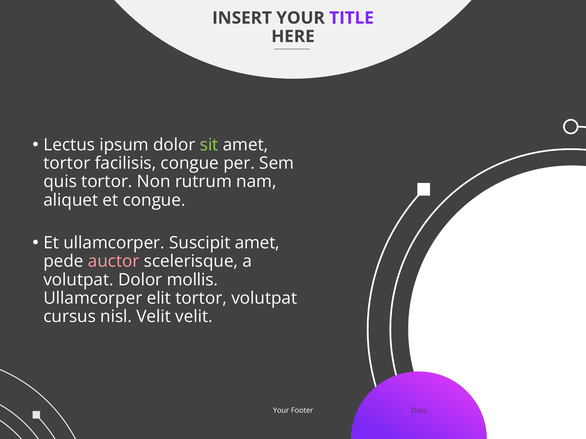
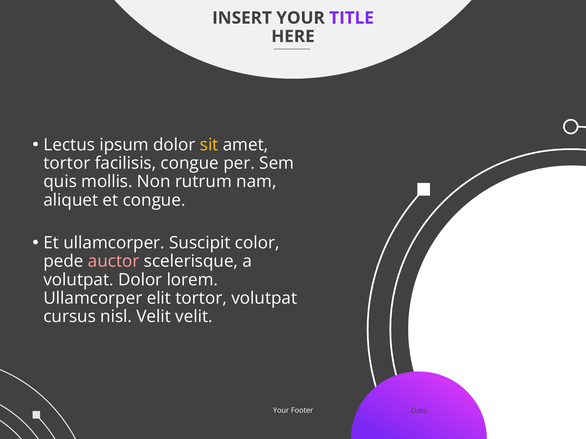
sit colour: light green -> yellow
quis tortor: tortor -> mollis
Suscipit amet: amet -> color
mollis: mollis -> lorem
